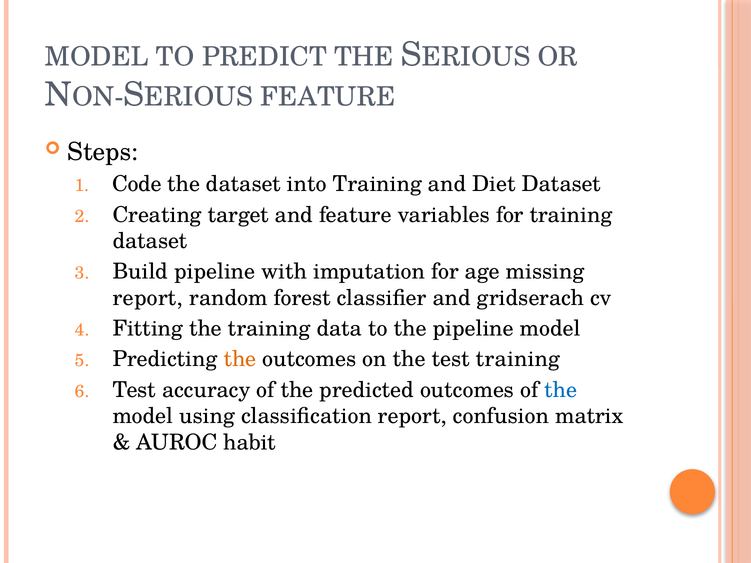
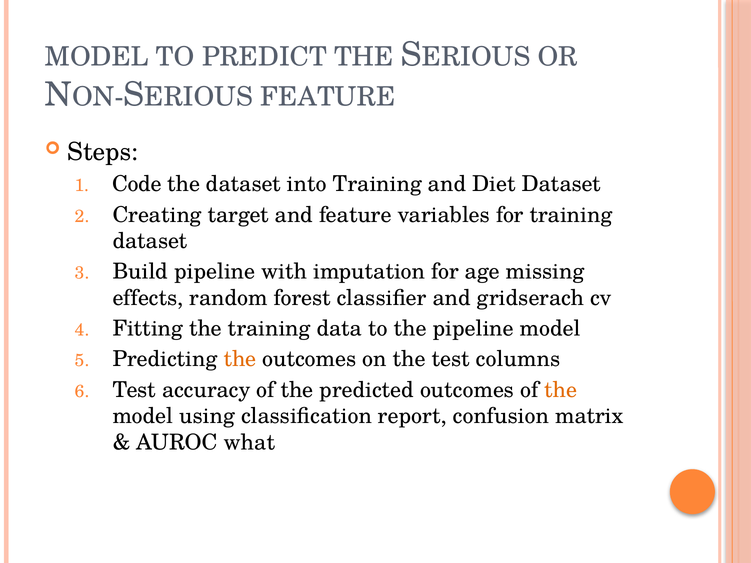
report at (148, 298): report -> effects
test training: training -> columns
the at (561, 390) colour: blue -> orange
habit: habit -> what
